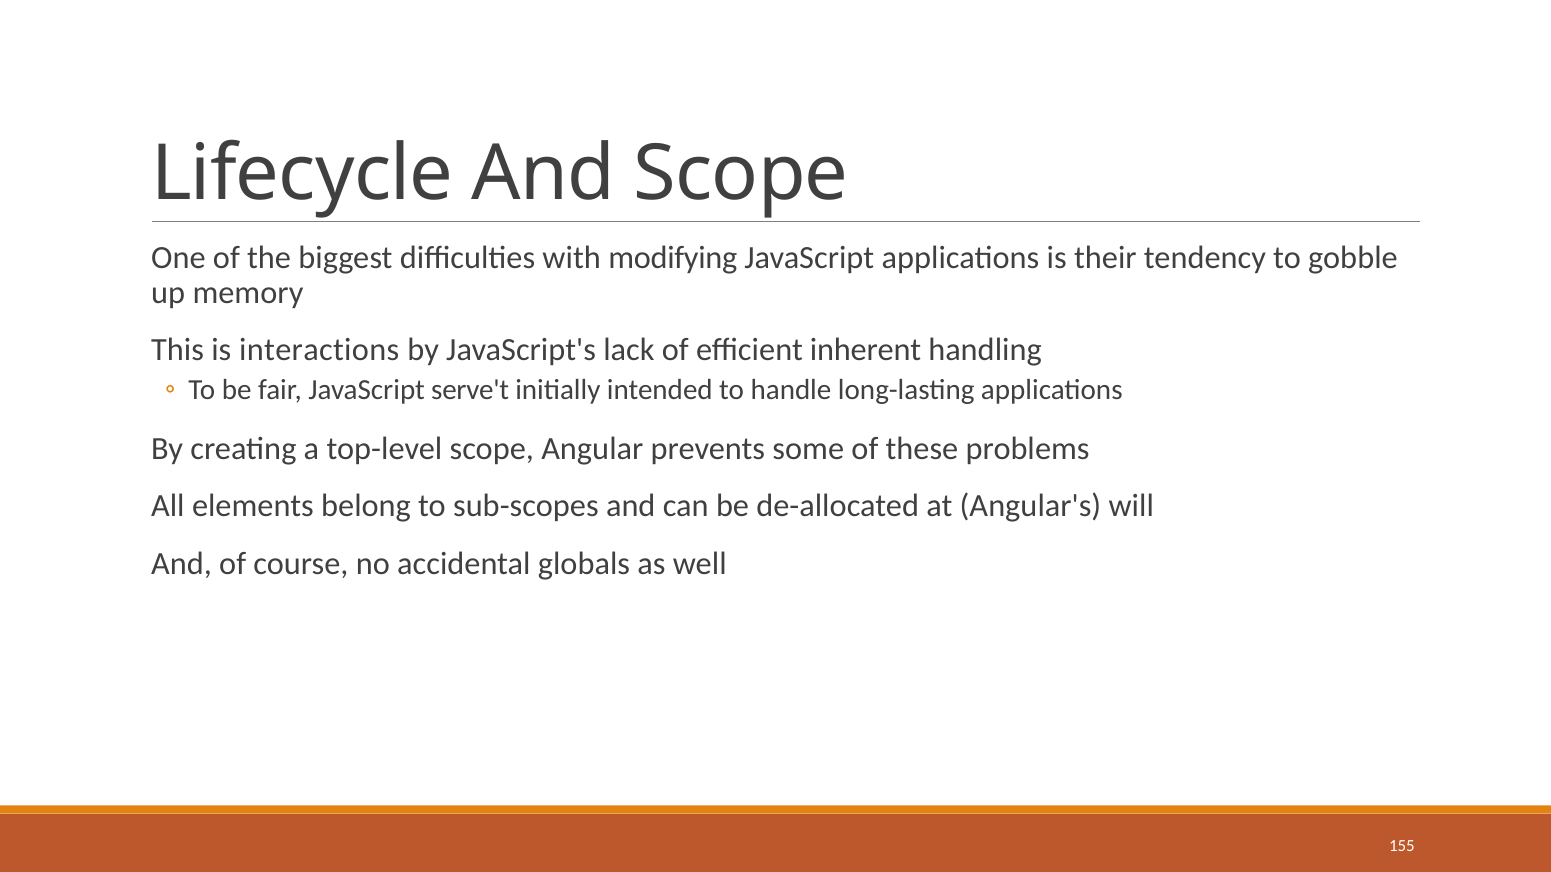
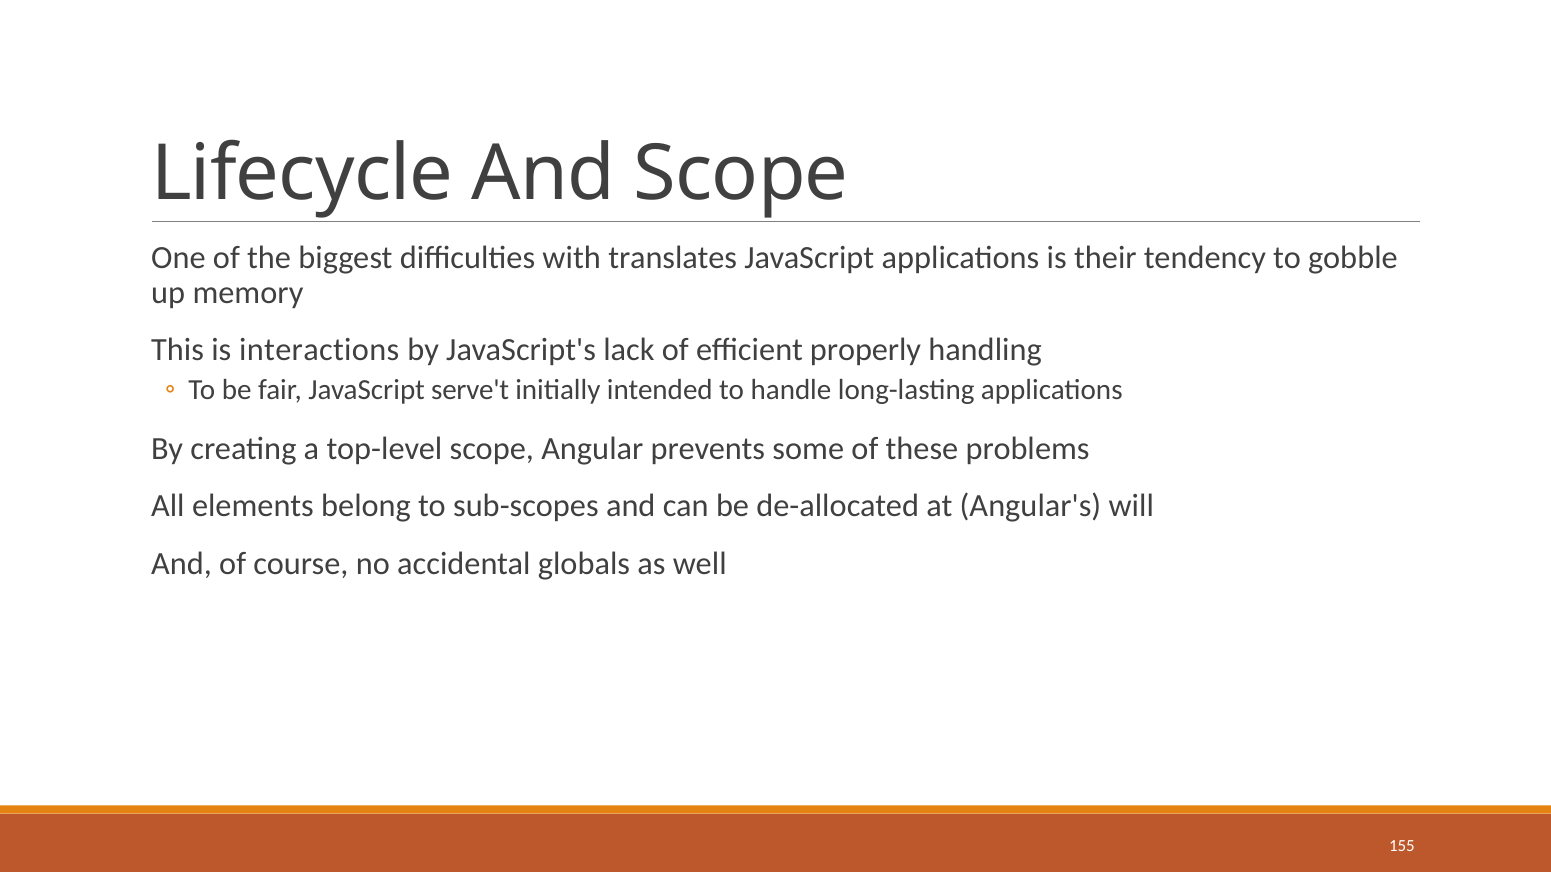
modifying: modifying -> translates
inherent: inherent -> properly
